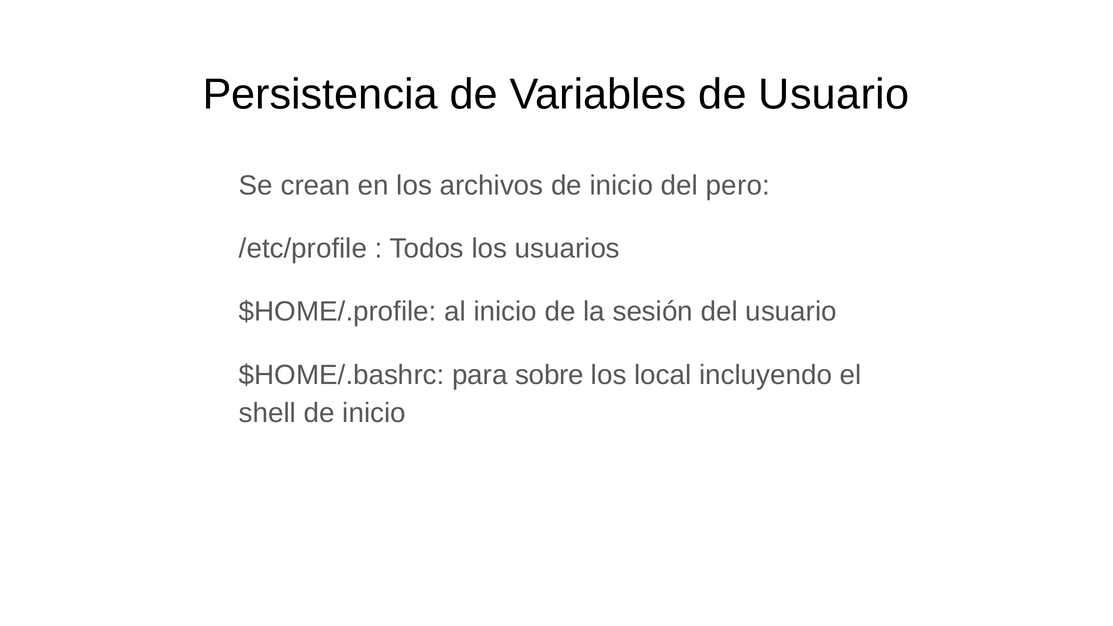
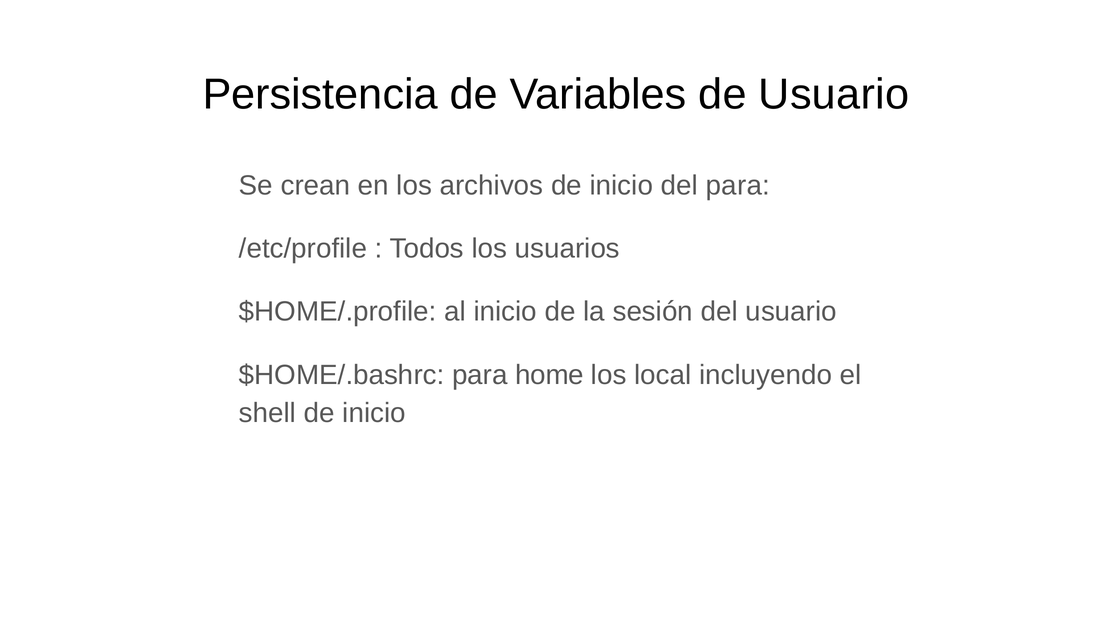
del pero: pero -> para
sobre: sobre -> home
